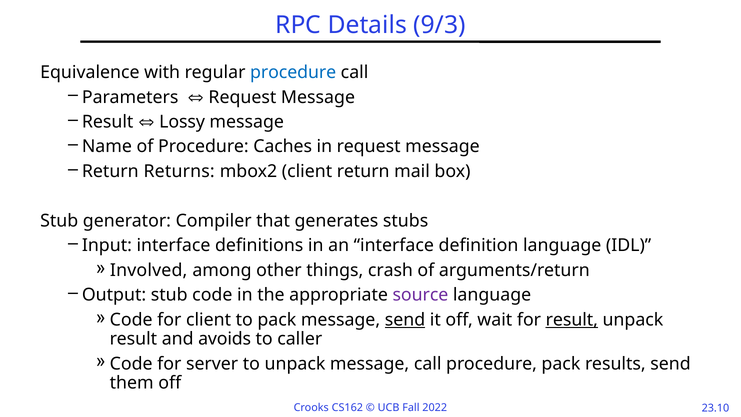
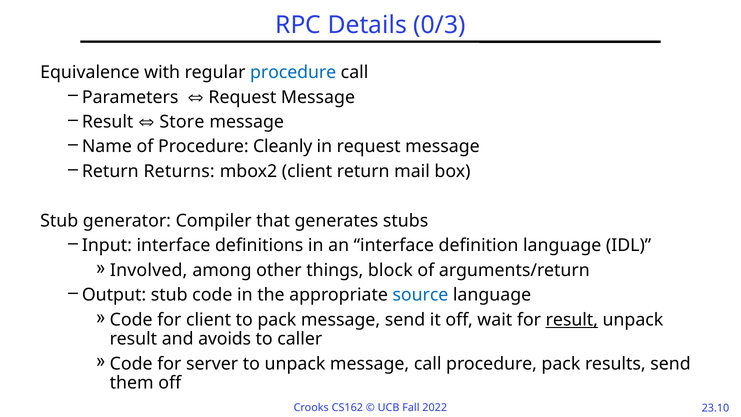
9/3: 9/3 -> 0/3
Lossy: Lossy -> Store
Caches: Caches -> Cleanly
crash: crash -> block
source colour: purple -> blue
send at (405, 320) underline: present -> none
